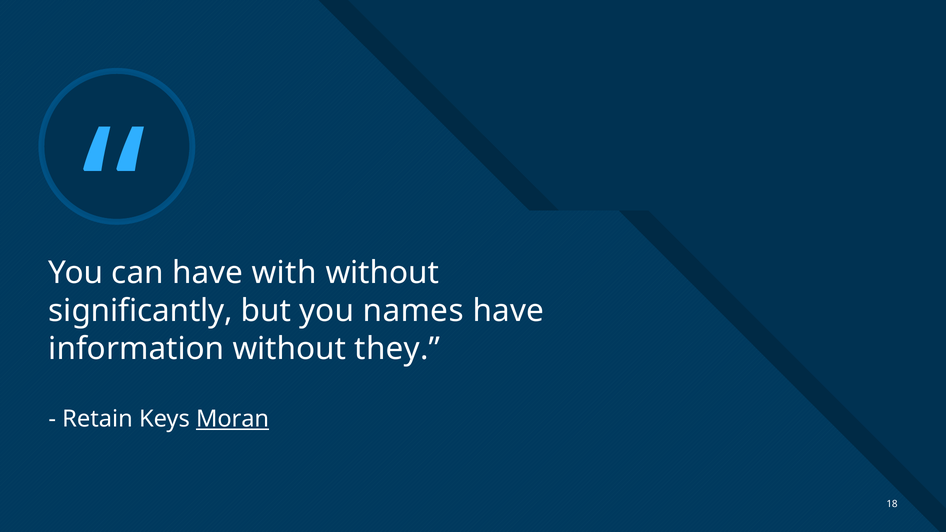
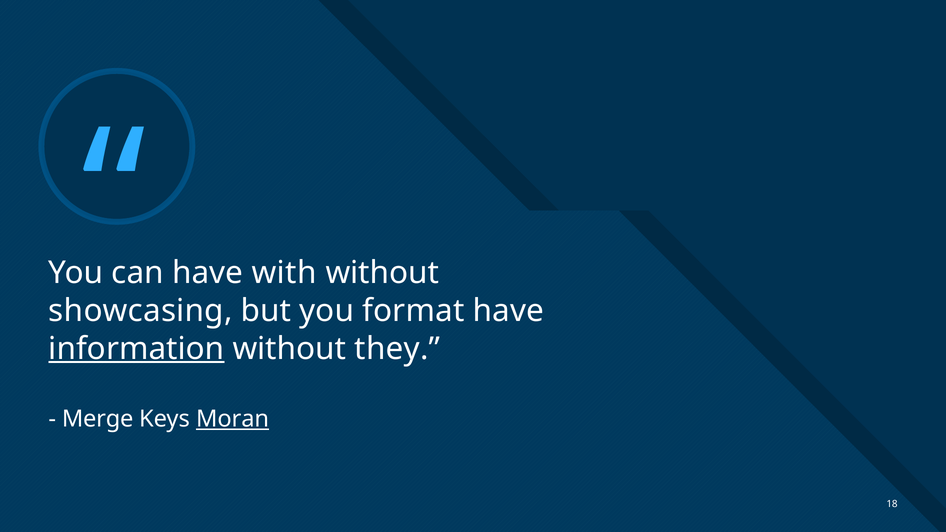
significantly: significantly -> showcasing
names: names -> format
information underline: none -> present
Retain: Retain -> Merge
